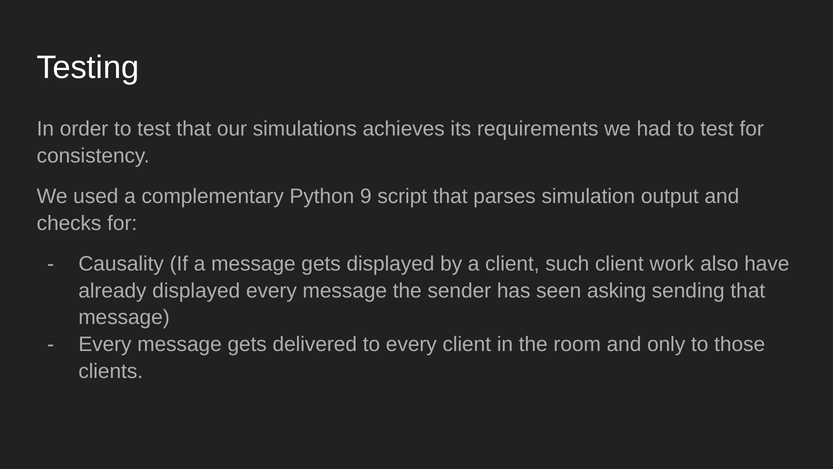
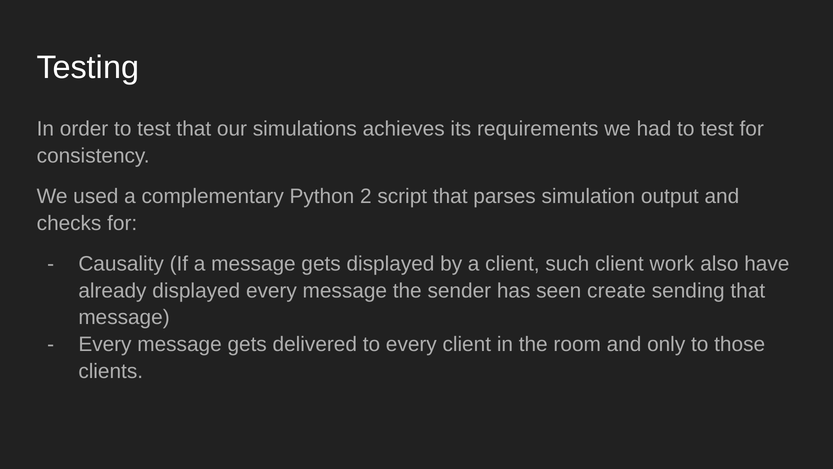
9: 9 -> 2
asking: asking -> create
